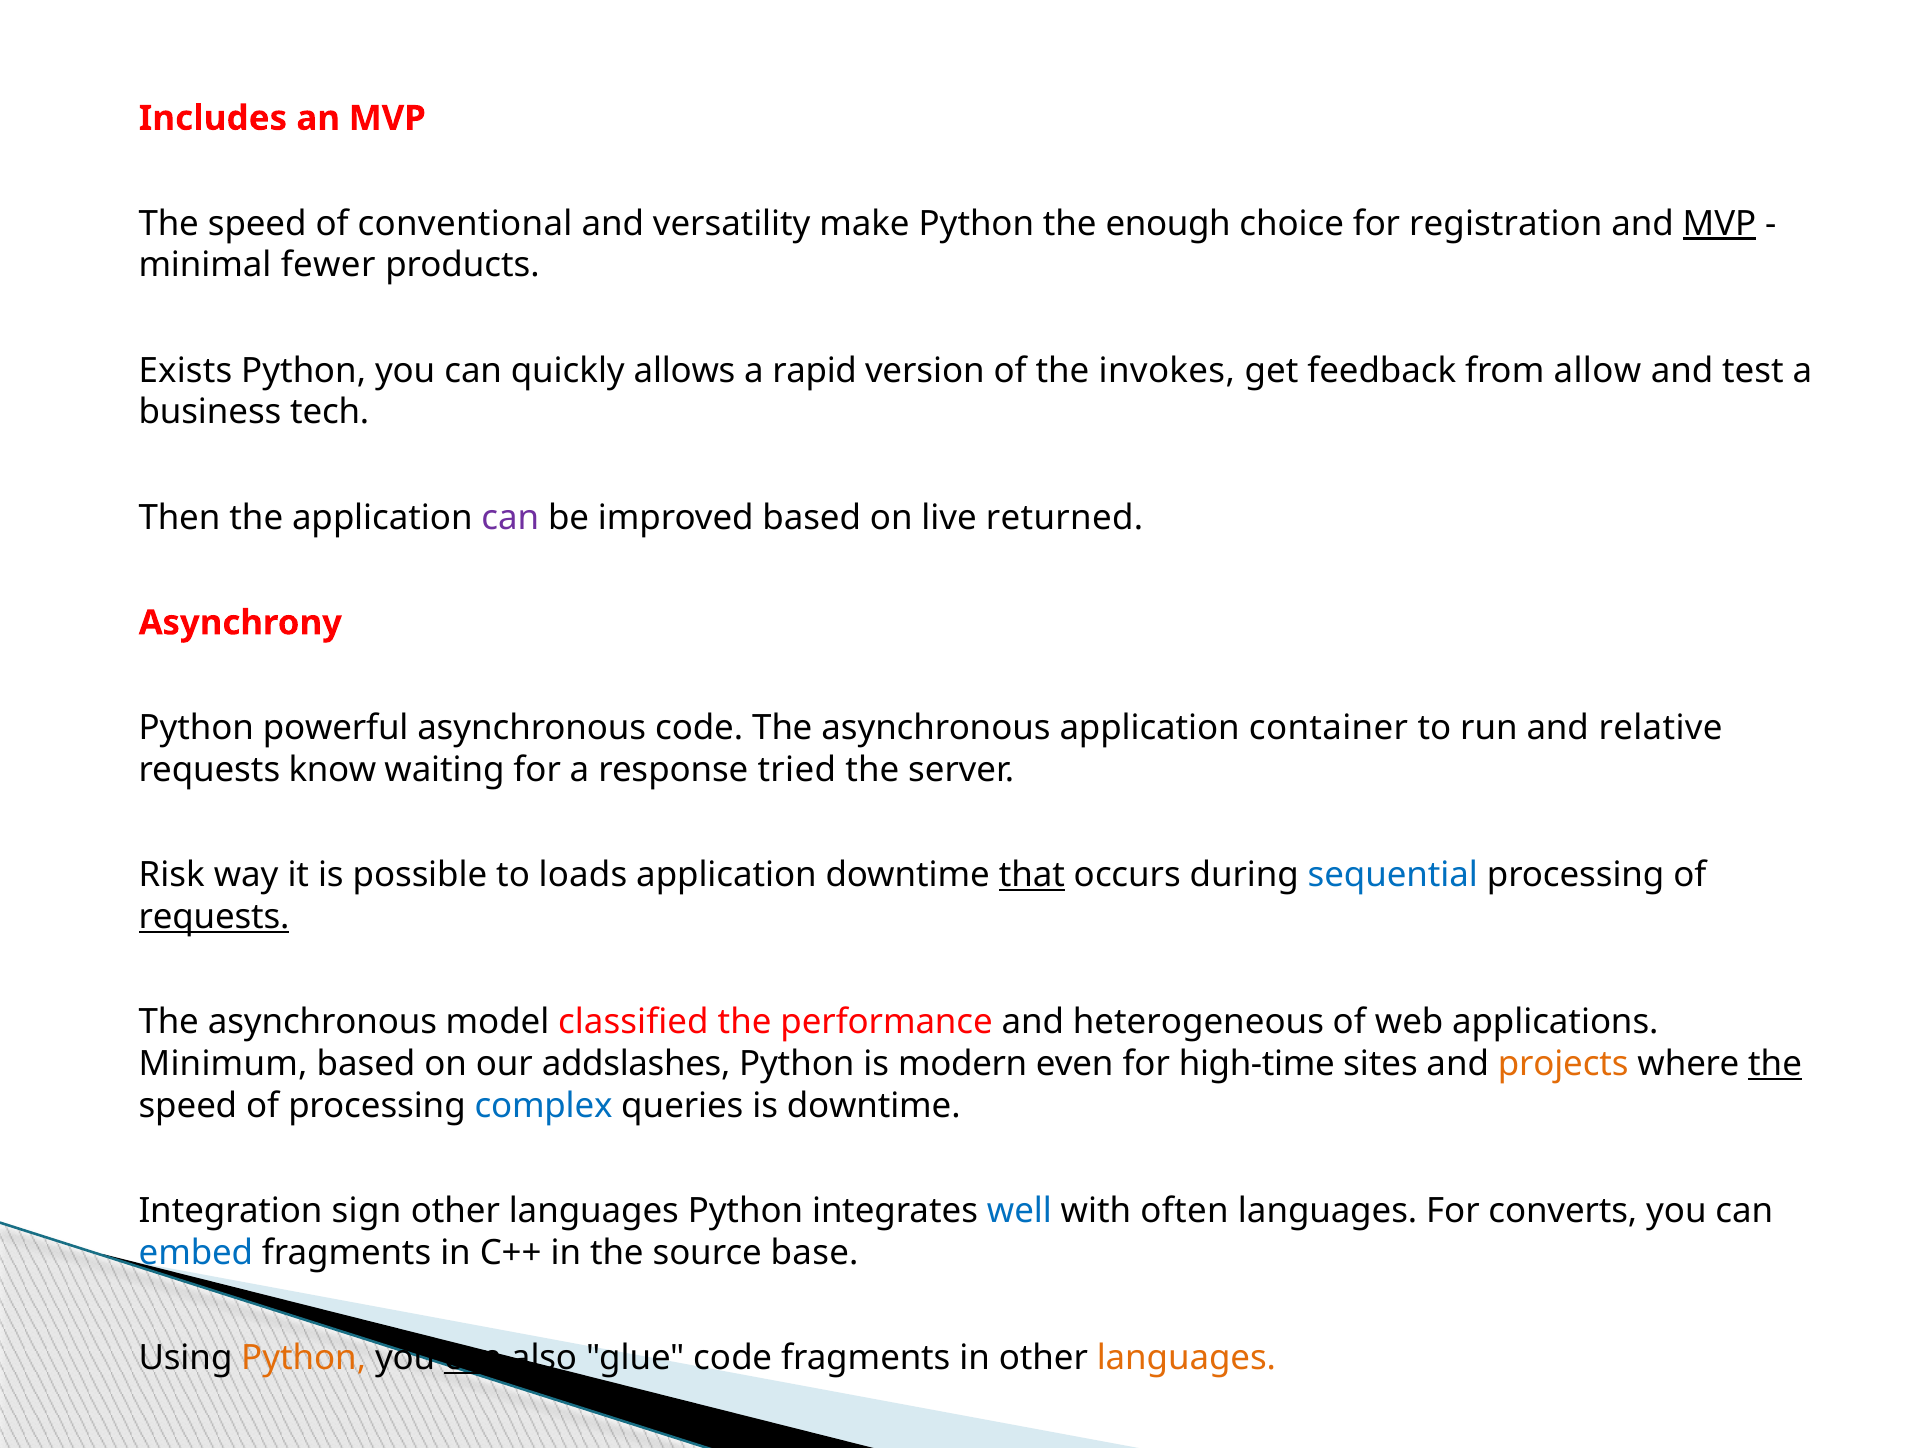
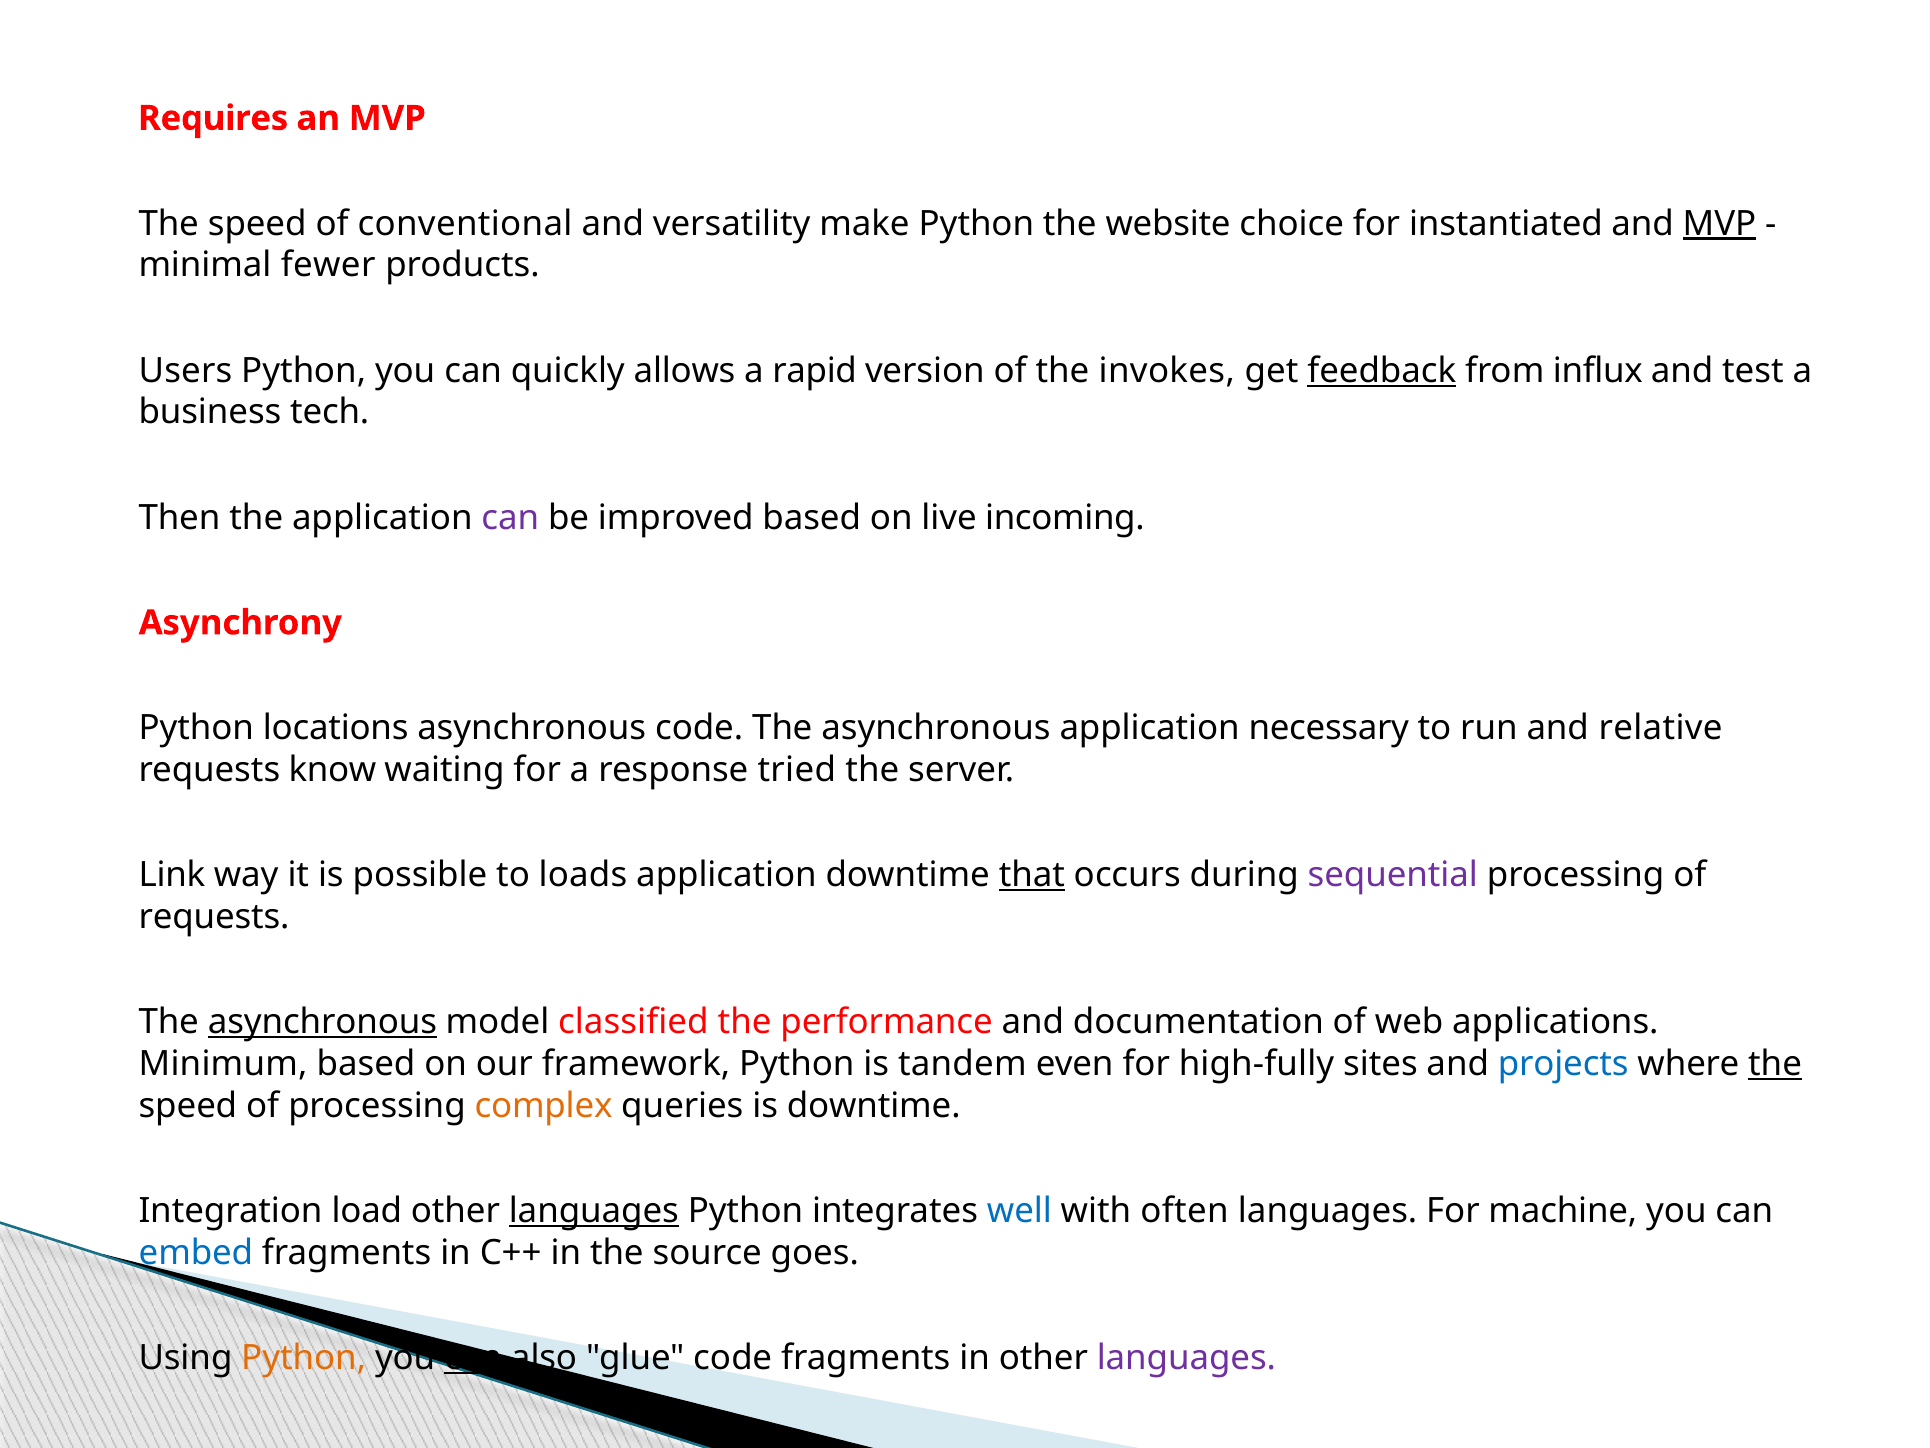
Includes: Includes -> Requires
enough: enough -> website
registration: registration -> instantiated
Exists: Exists -> Users
feedback underline: none -> present
allow: allow -> influx
returned: returned -> incoming
powerful: powerful -> locations
container: container -> necessary
Risk: Risk -> Link
sequential colour: blue -> purple
requests at (214, 917) underline: present -> none
asynchronous at (322, 1022) underline: none -> present
heterogeneous: heterogeneous -> documentation
addslashes: addslashes -> framework
modern: modern -> tandem
high-time: high-time -> high-fully
projects colour: orange -> blue
complex colour: blue -> orange
sign: sign -> load
languages at (594, 1211) underline: none -> present
converts: converts -> machine
base: base -> goes
languages at (1186, 1358) colour: orange -> purple
